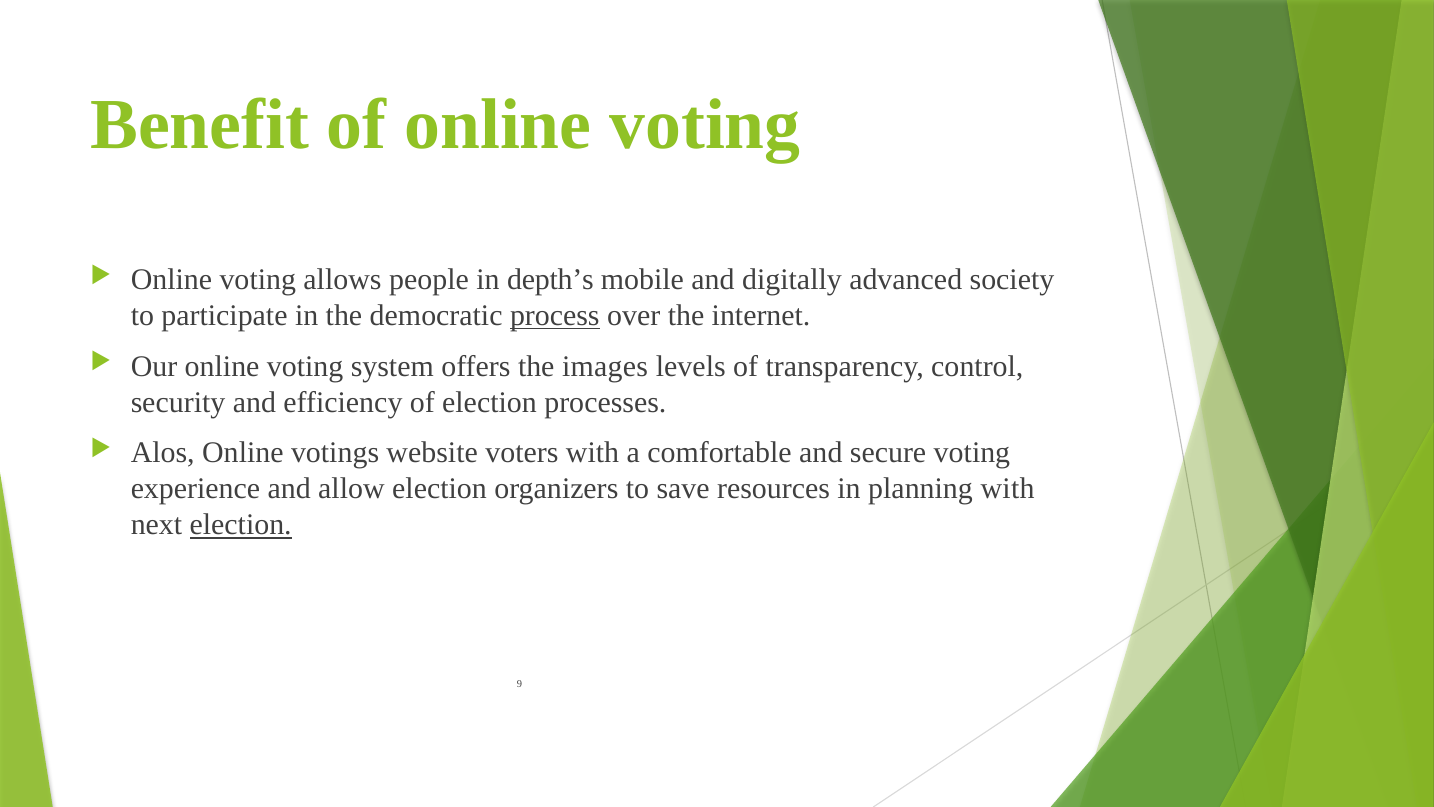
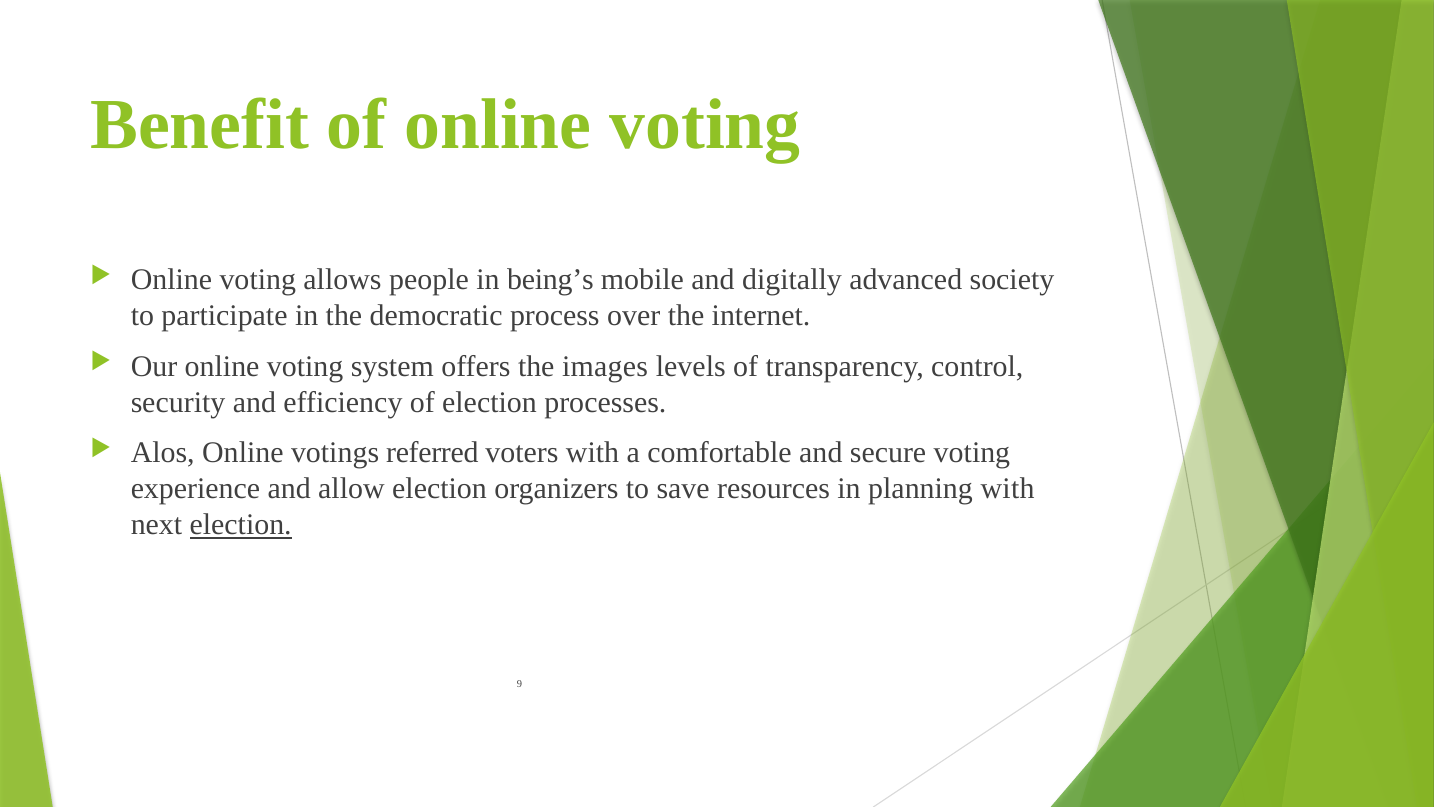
depth’s: depth’s -> being’s
process underline: present -> none
website: website -> referred
